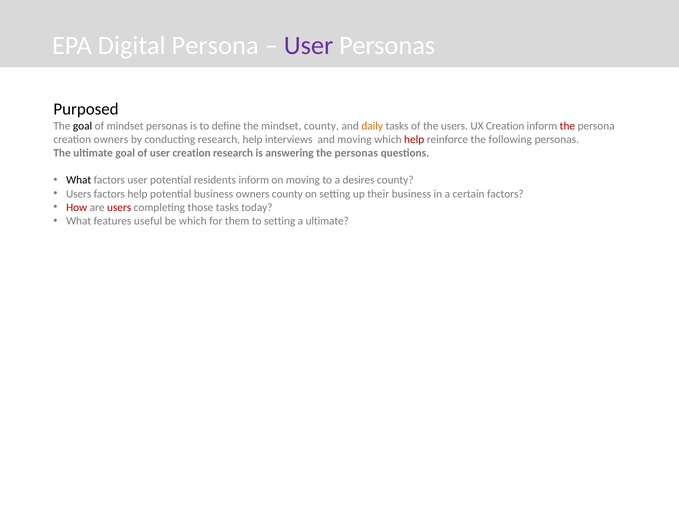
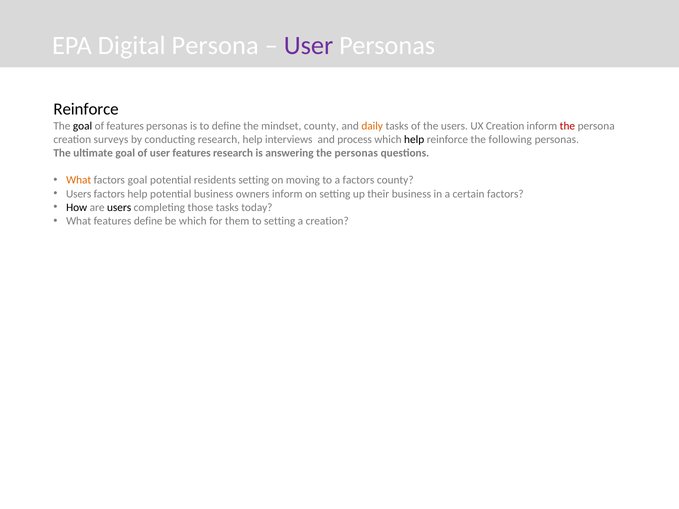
Purposed at (86, 109): Purposed -> Reinforce
of mindset: mindset -> features
creation owners: owners -> surveys
and moving: moving -> process
help at (414, 140) colour: red -> black
user creation: creation -> features
What at (79, 180) colour: black -> orange
factors user: user -> goal
residents inform: inform -> setting
a desires: desires -> factors
owners county: county -> inform
How colour: red -> black
users at (119, 207) colour: red -> black
features useful: useful -> define
a ultimate: ultimate -> creation
